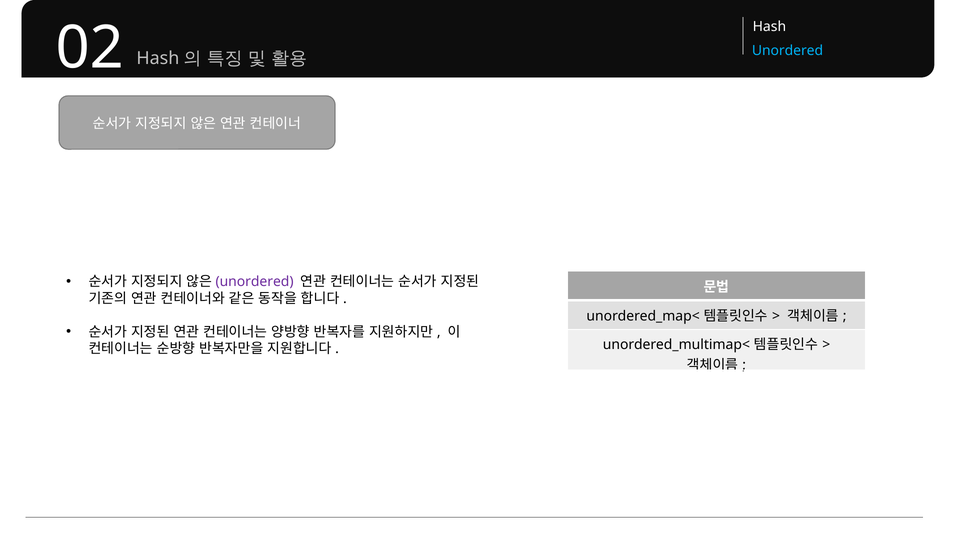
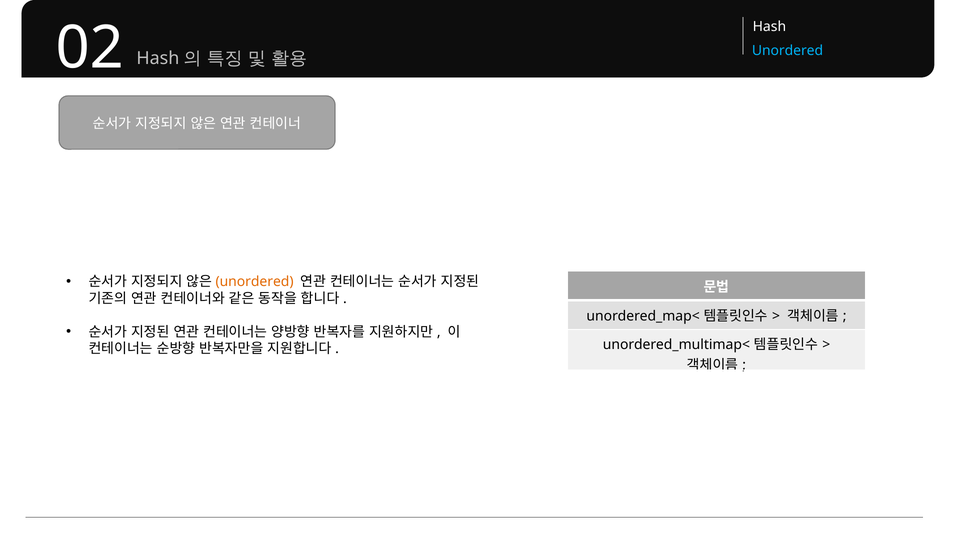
unordered at (255, 282) colour: purple -> orange
